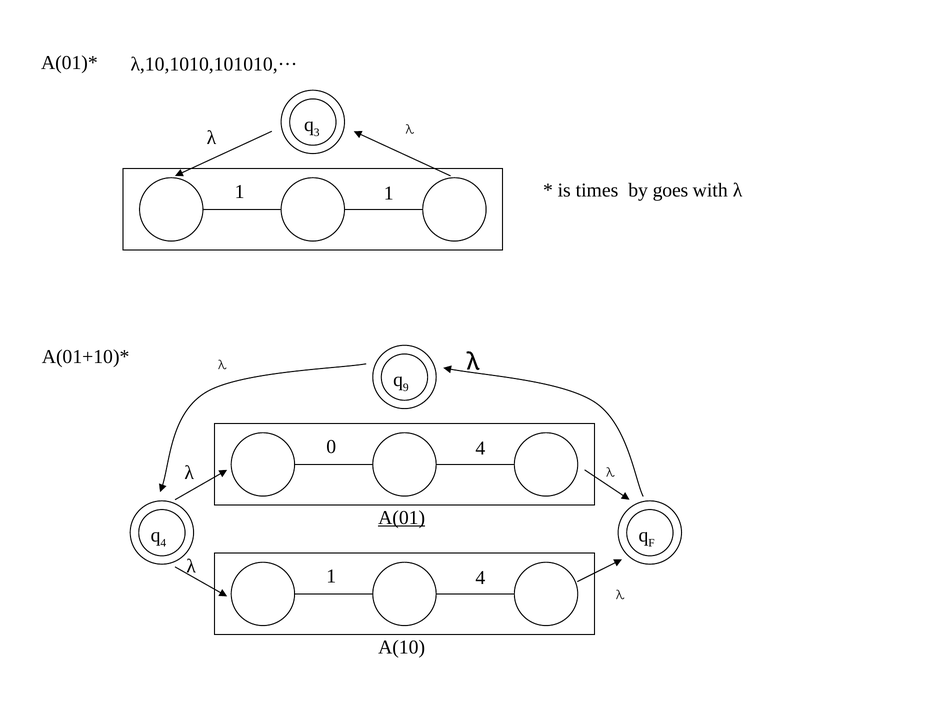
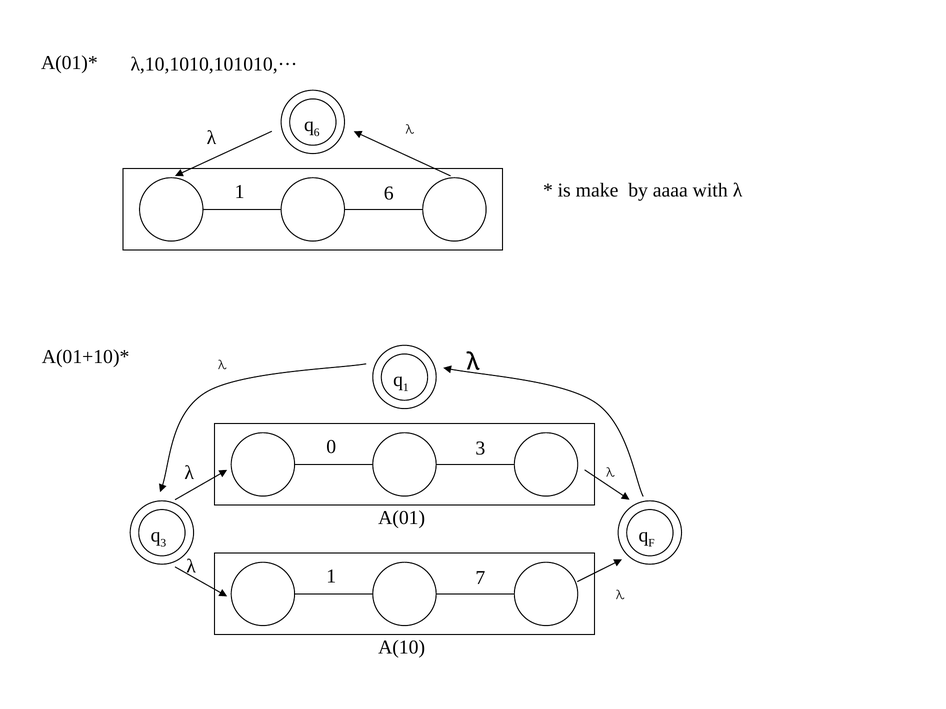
3 at (317, 132): 3 -> 6
times: times -> make
goes: goes -> aaaa
1 1: 1 -> 6
9 at (406, 388): 9 -> 1
0 4: 4 -> 3
A(01 underline: present -> none
4 at (163, 543): 4 -> 3
1 4: 4 -> 7
